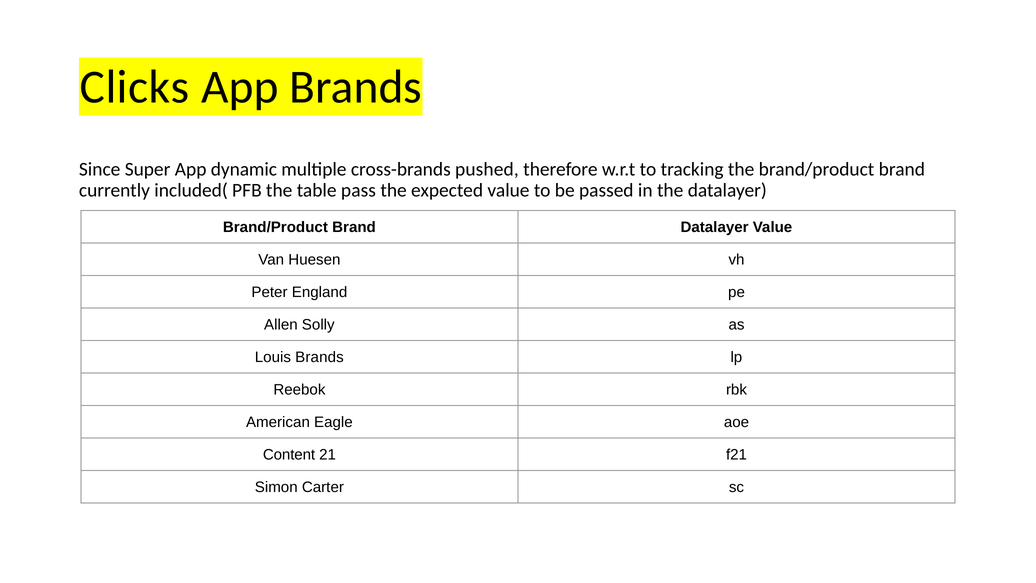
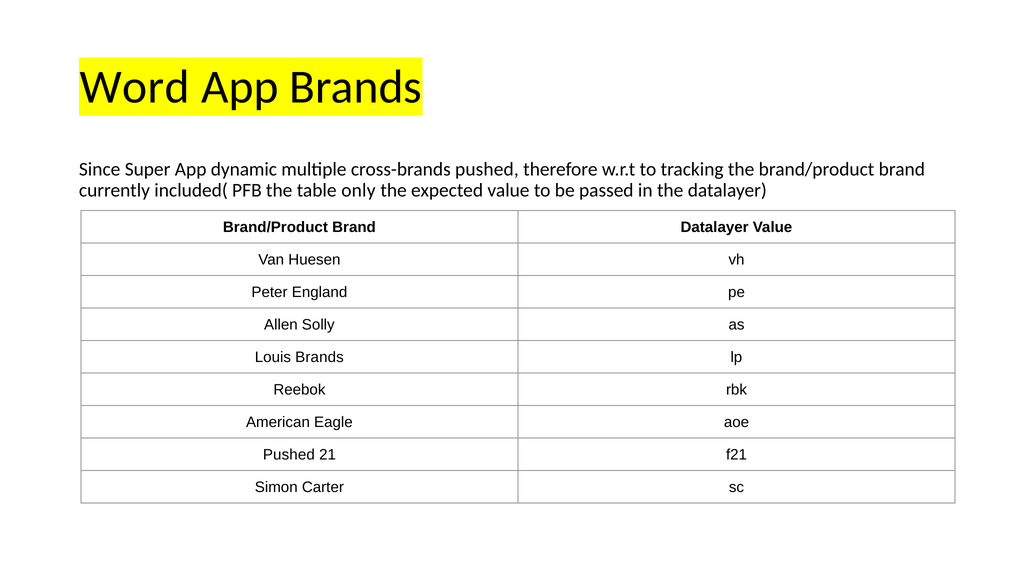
Clicks: Clicks -> Word
pass: pass -> only
Content at (289, 454): Content -> Pushed
